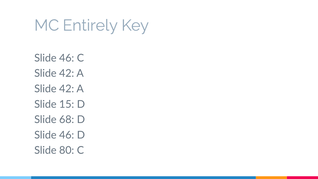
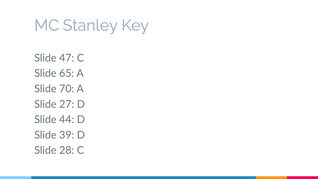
Entirely: Entirely -> Stanley
46 at (67, 58): 46 -> 47
42 at (67, 73): 42 -> 65
42 at (67, 89): 42 -> 70
15: 15 -> 27
68: 68 -> 44
46 at (67, 135): 46 -> 39
80: 80 -> 28
